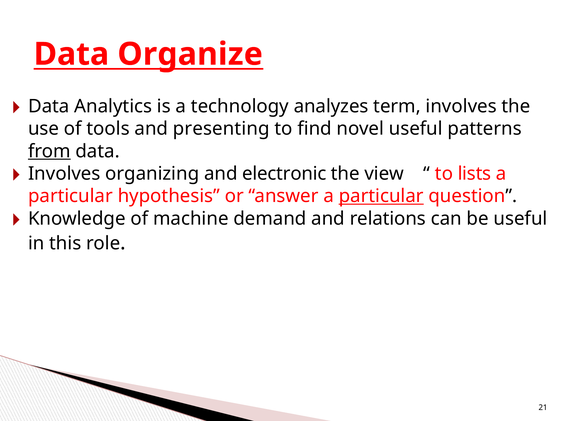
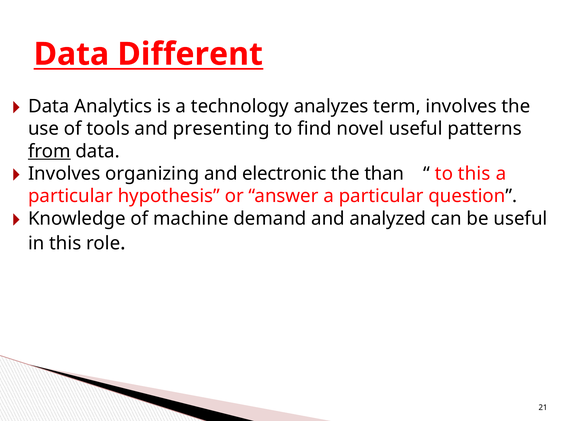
Organize: Organize -> Different
view: view -> than
to lists: lists -> this
particular at (381, 196) underline: present -> none
relations: relations -> analyzed
